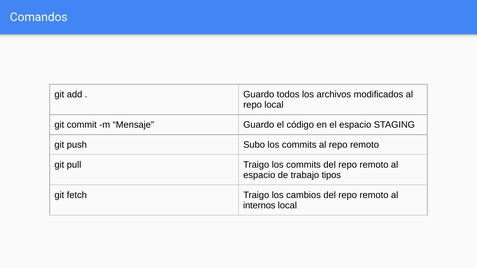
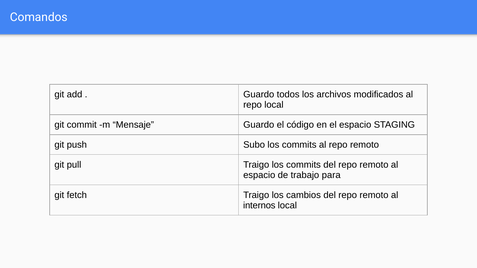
tipos: tipos -> para
